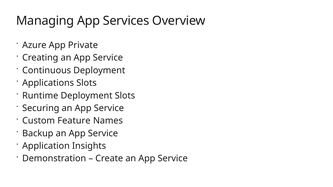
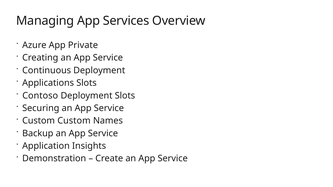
Runtime: Runtime -> Contoso
Custom Feature: Feature -> Custom
